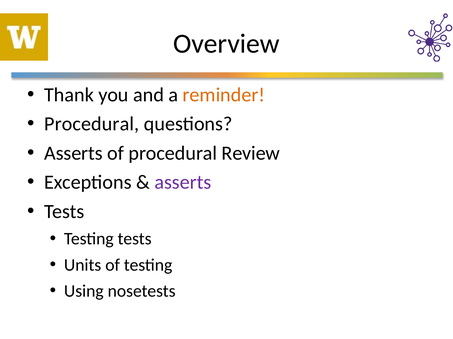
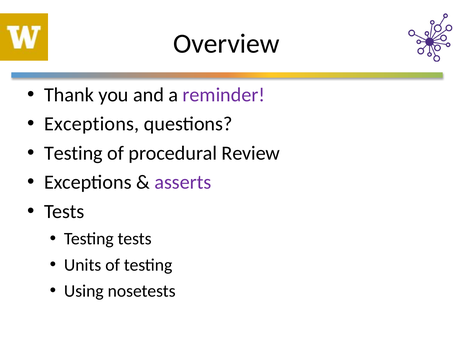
reminder colour: orange -> purple
Procedural at (92, 124): Procedural -> Exceptions
Asserts at (73, 153): Asserts -> Testing
